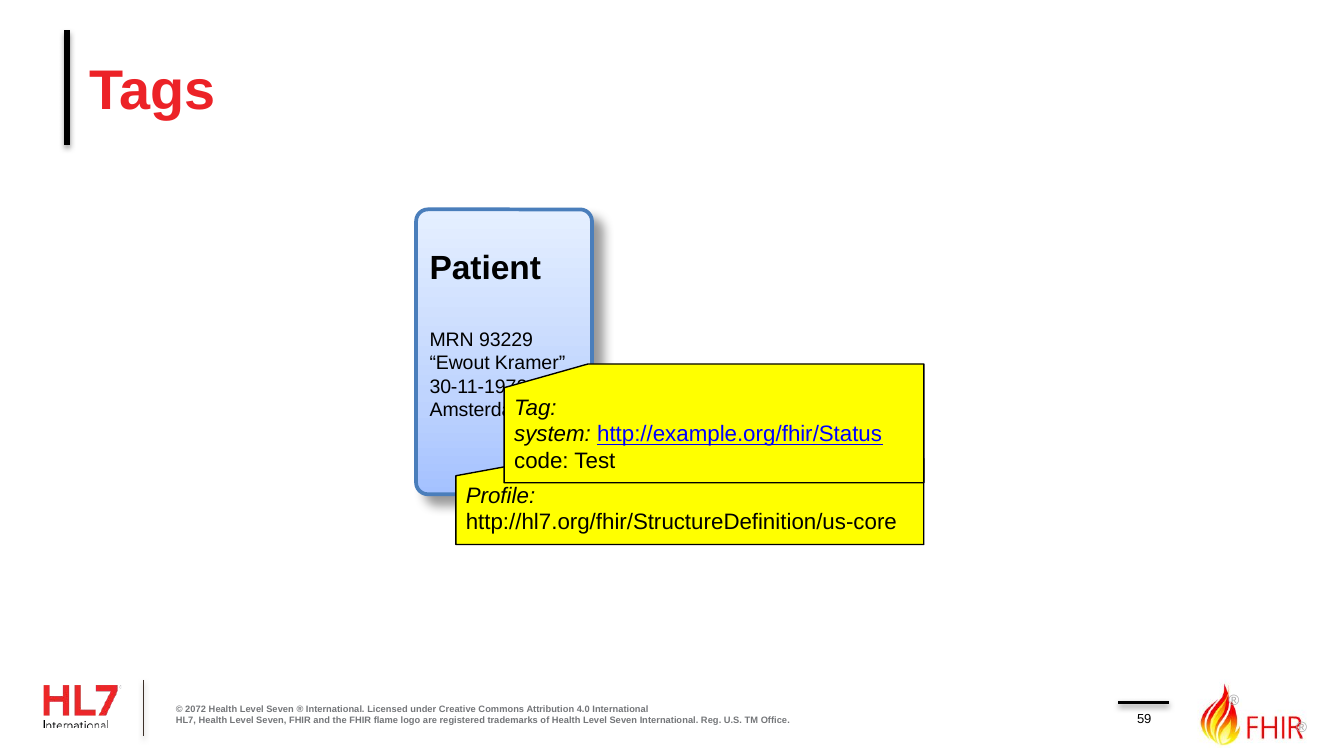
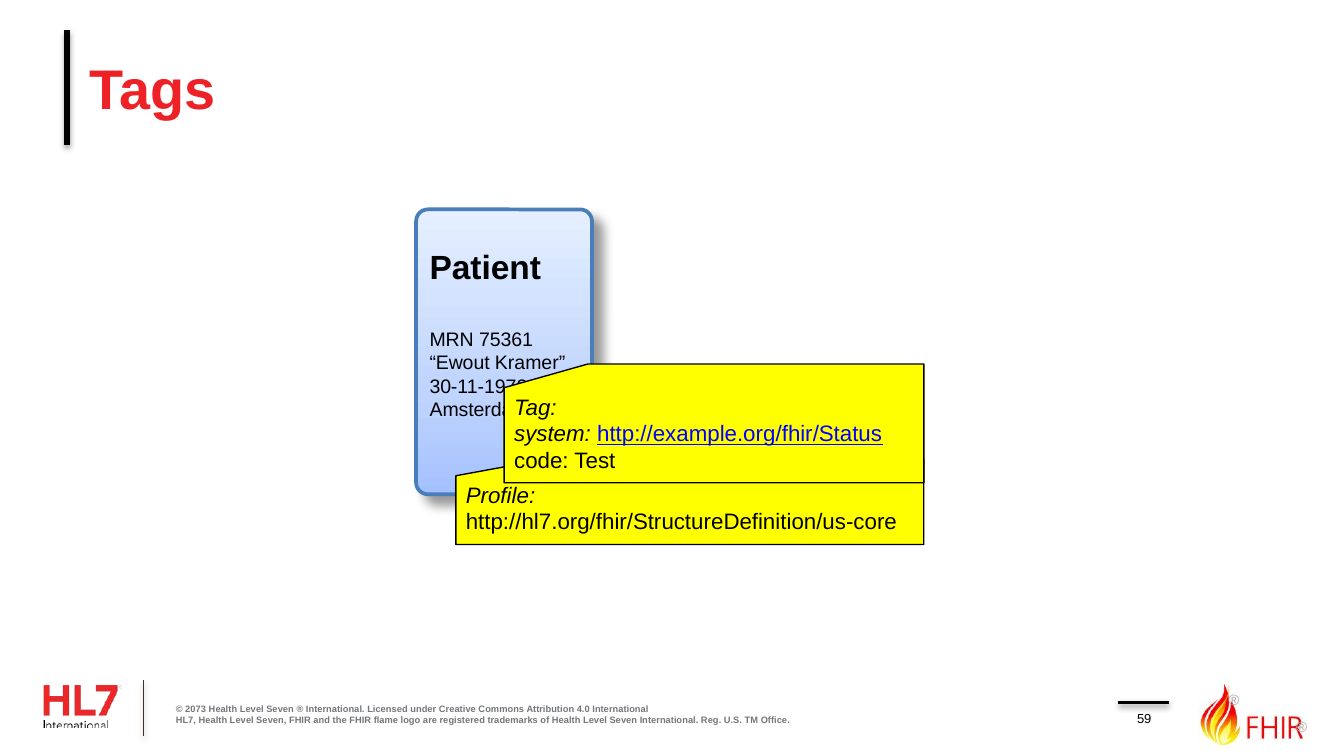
93229: 93229 -> 75361
2072: 2072 -> 2073
